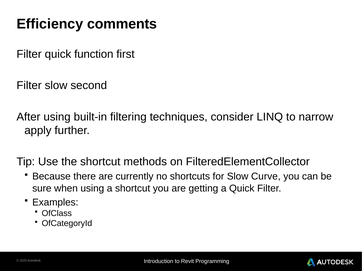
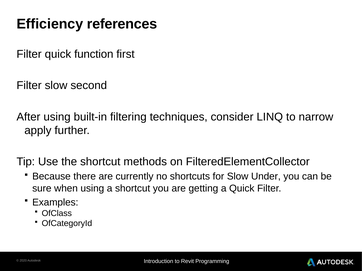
comments: comments -> references
Curve: Curve -> Under
